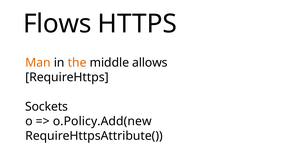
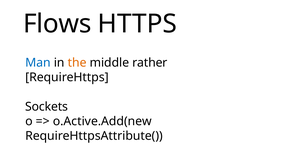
Man colour: orange -> blue
allows: allows -> rather
o.Policy.Add(new: o.Policy.Add(new -> o.Active.Add(new
